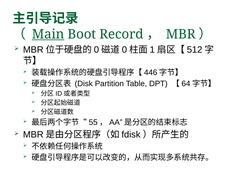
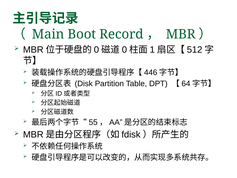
Main underline: present -> none
